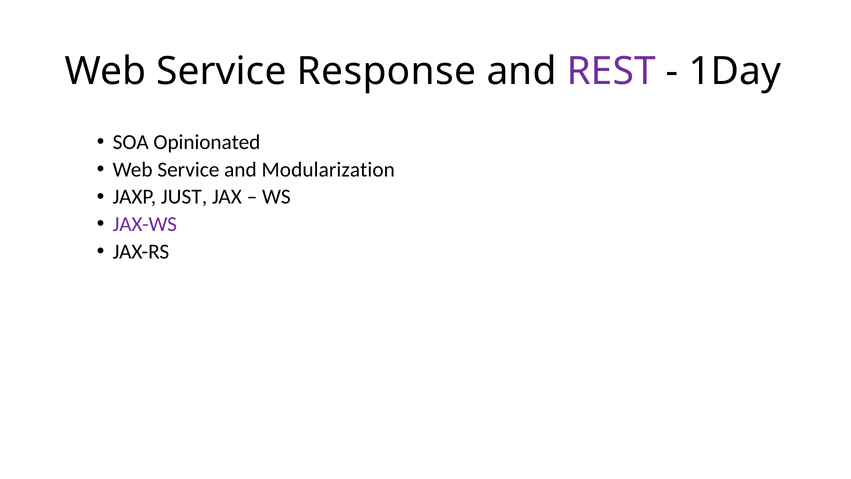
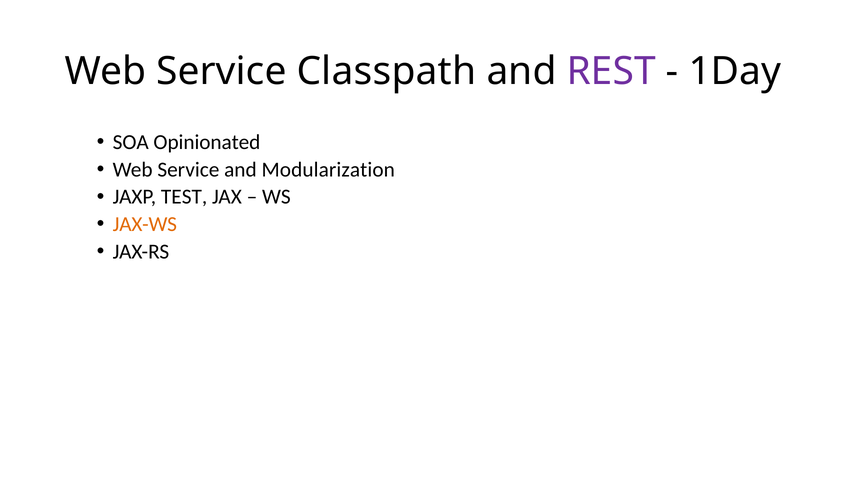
Response: Response -> Classpath
JUST: JUST -> TEST
JAX-WS colour: purple -> orange
